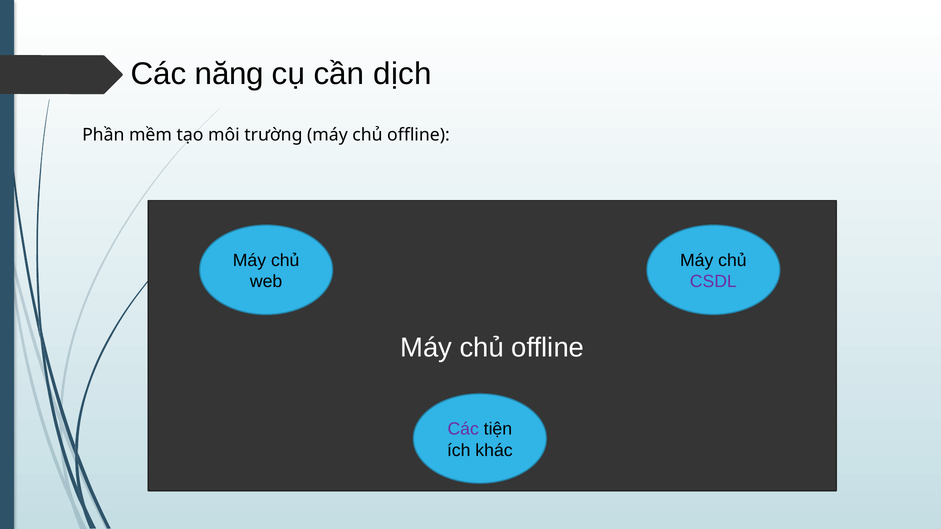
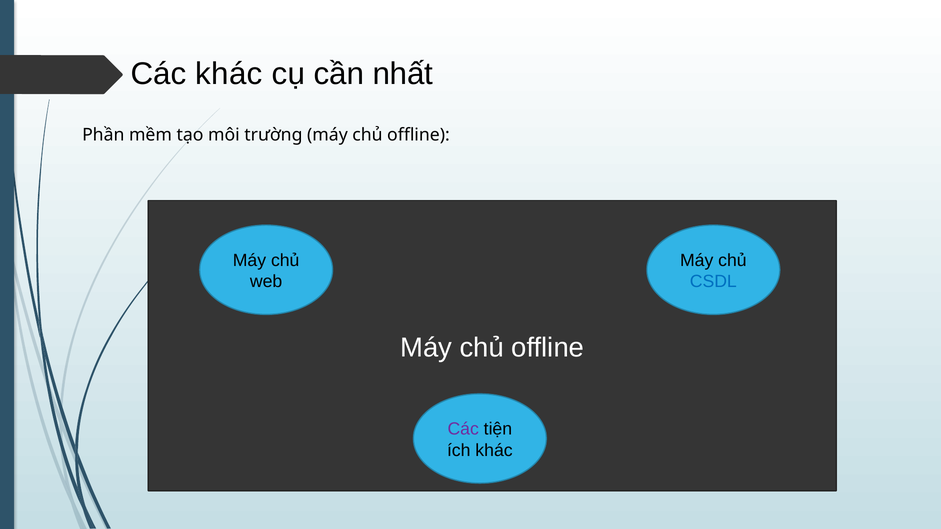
Các năng: năng -> khác
dịch: dịch -> nhất
CSDL colour: purple -> blue
